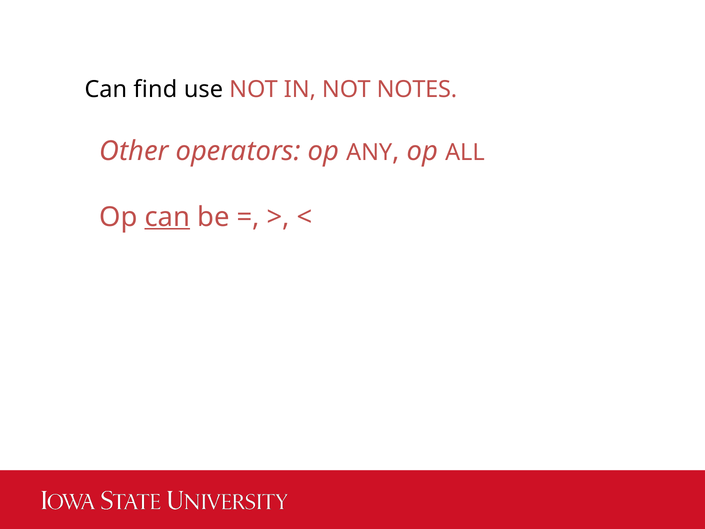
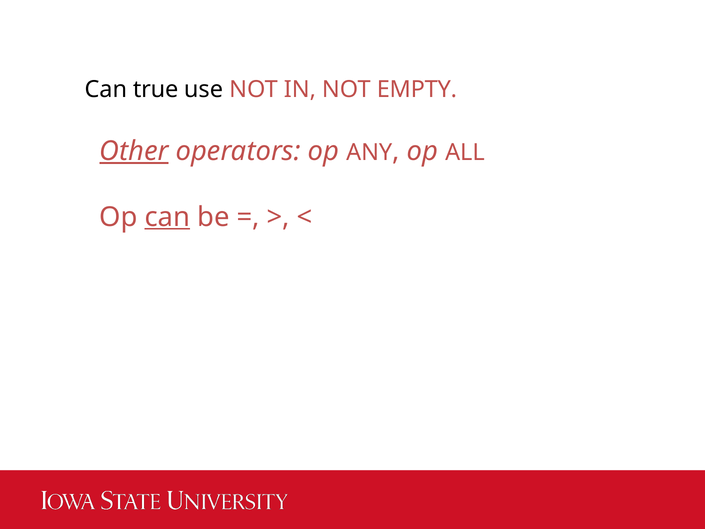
find: find -> true
NOTES: NOTES -> EMPTY
Other underline: none -> present
